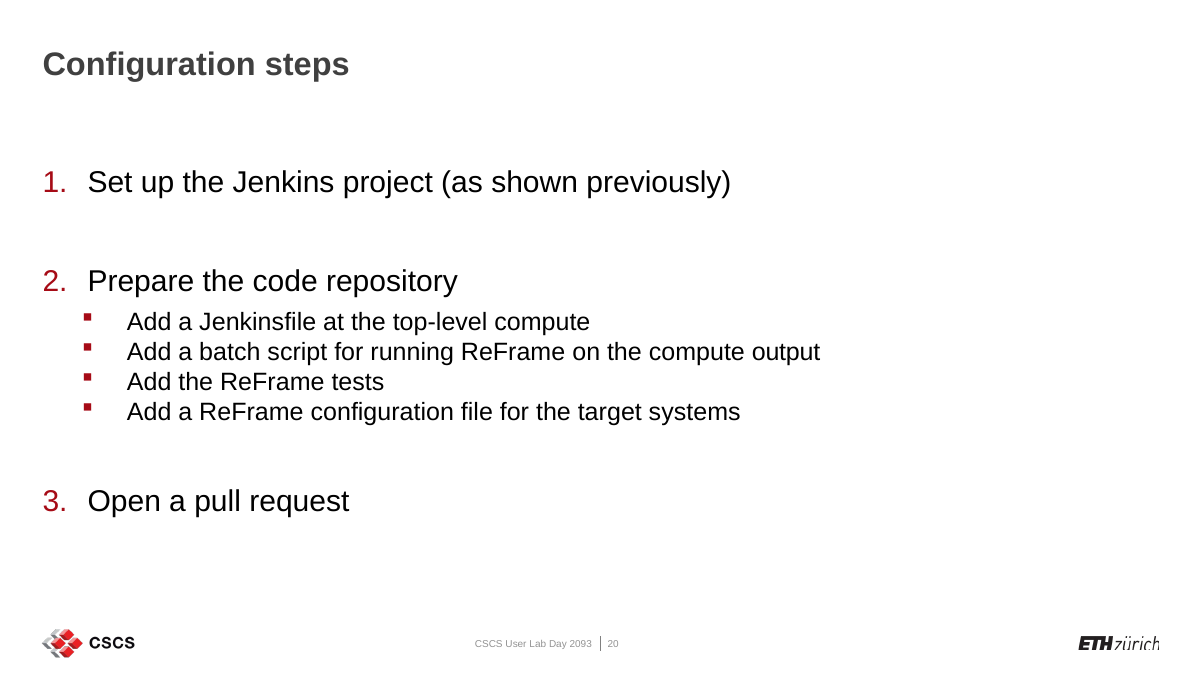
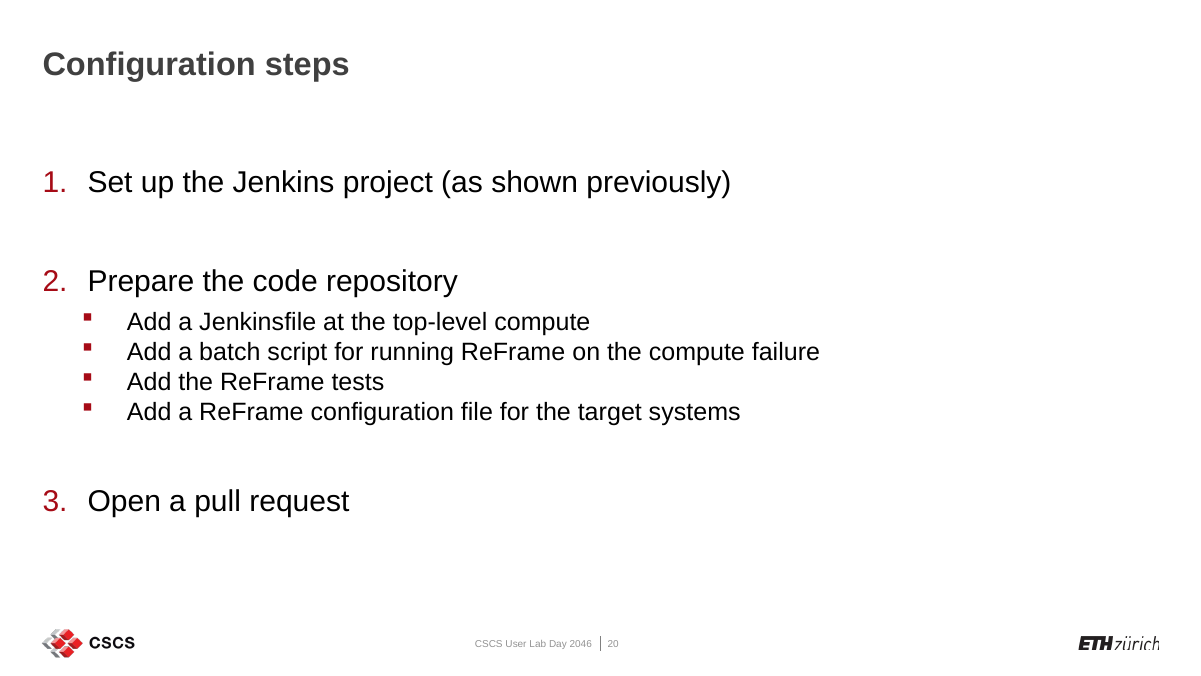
output: output -> failure
2093: 2093 -> 2046
